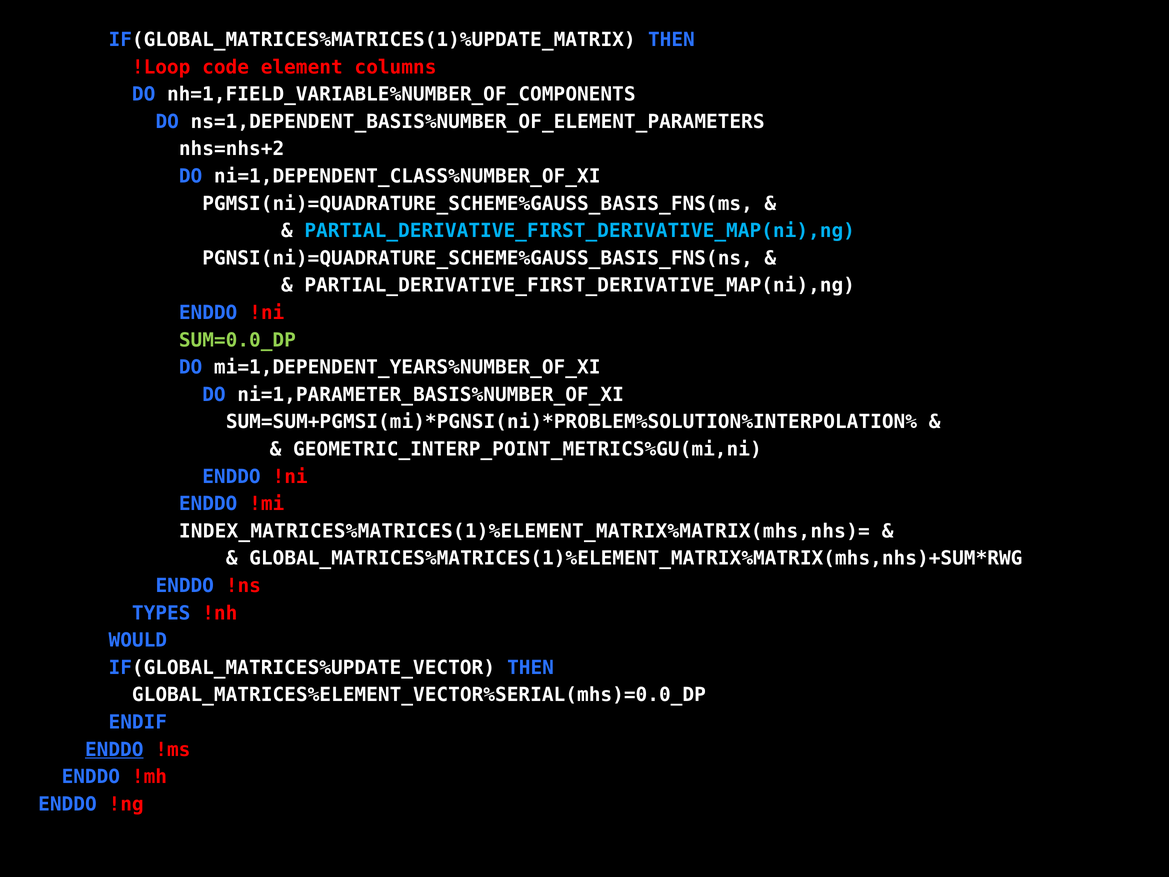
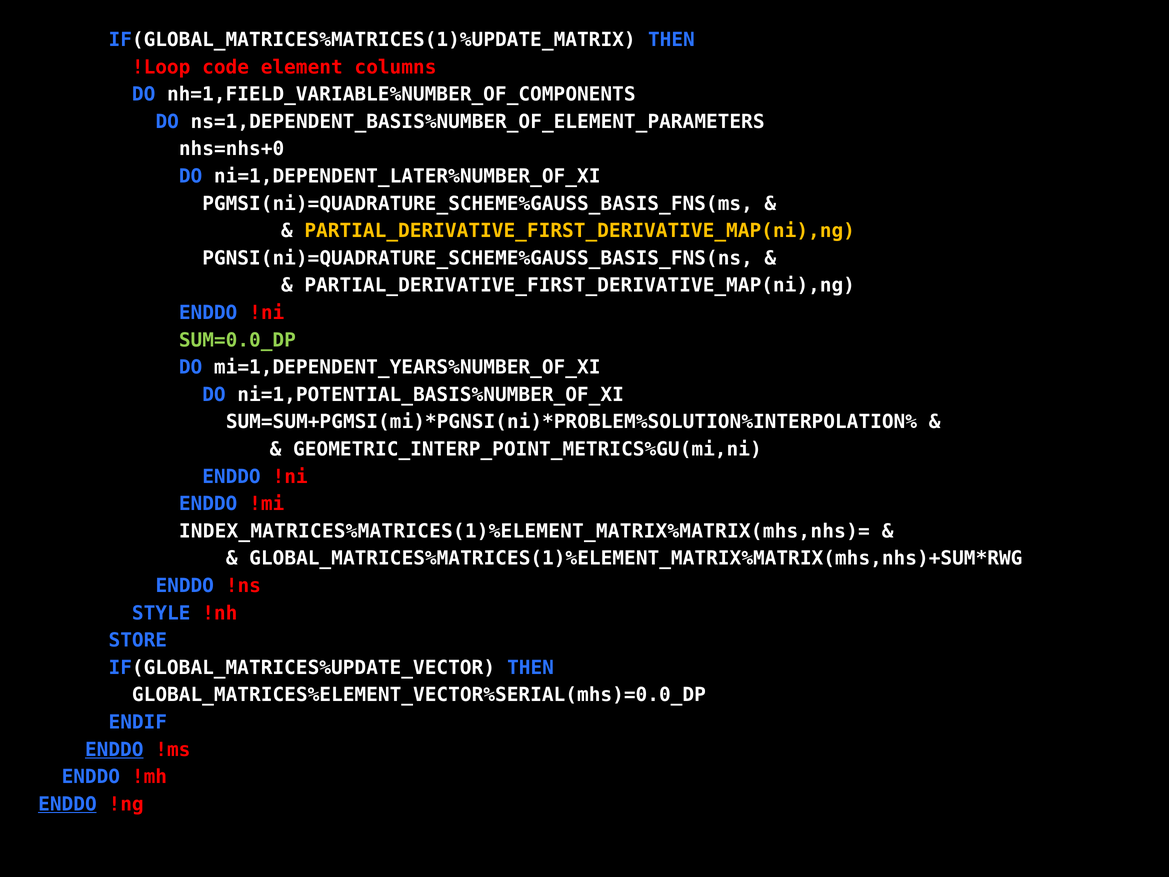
nhs=nhs+2: nhs=nhs+2 -> nhs=nhs+0
ni=1,DEPENDENT_CLASS%NUMBER_OF_XI: ni=1,DEPENDENT_CLASS%NUMBER_OF_XI -> ni=1,DEPENDENT_LATER%NUMBER_OF_XI
PARTIAL_DERIVATIVE_FIRST_DERIVATIVE_MAP(ni),ng at (580, 231) colour: light blue -> yellow
ni=1,PARAMETER_BASIS%NUMBER_OF_XI: ni=1,PARAMETER_BASIS%NUMBER_OF_XI -> ni=1,POTENTIAL_BASIS%NUMBER_OF_XI
TYPES: TYPES -> STYLE
WOULD: WOULD -> STORE
ENDDO at (67, 804) underline: none -> present
